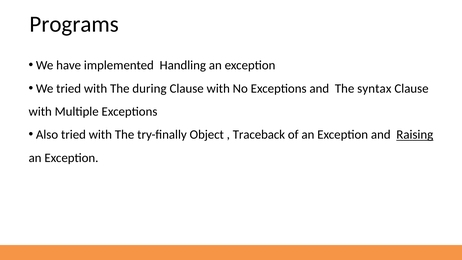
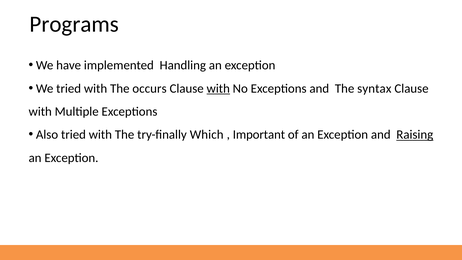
during: during -> occurs
with at (218, 88) underline: none -> present
Object: Object -> Which
Traceback: Traceback -> Important
